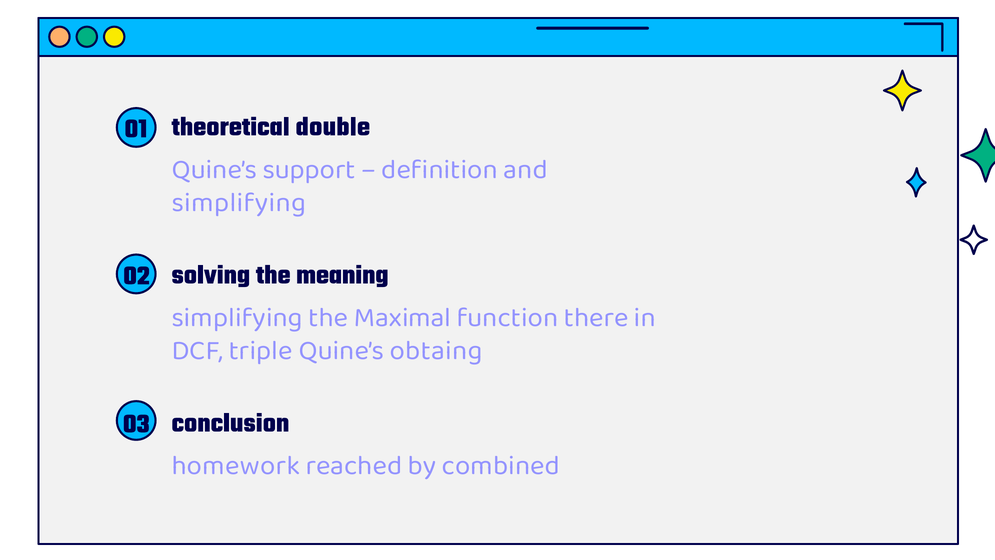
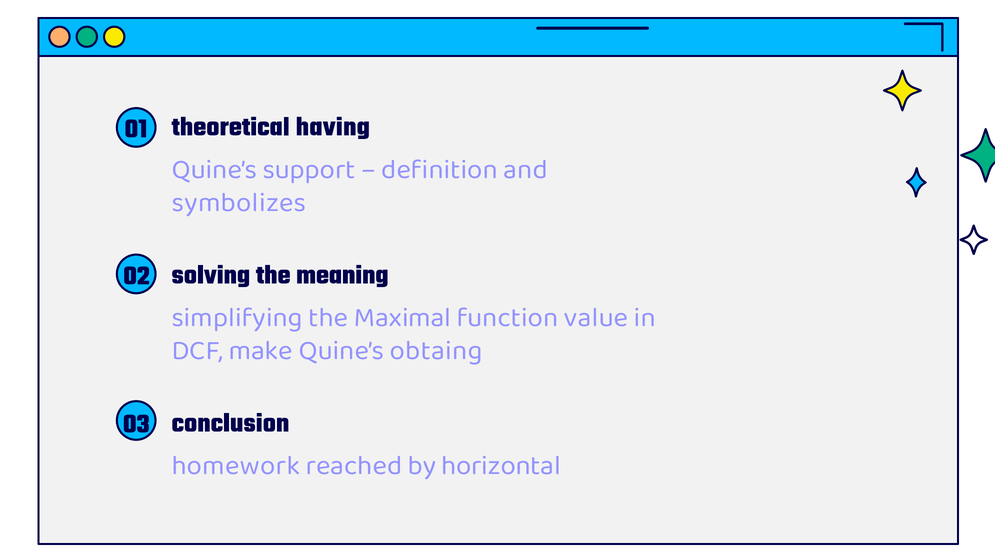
double: double -> having
simplifying at (239, 202): simplifying -> symbolizes
there: there -> value
triple: triple -> make
combined: combined -> horizontal
